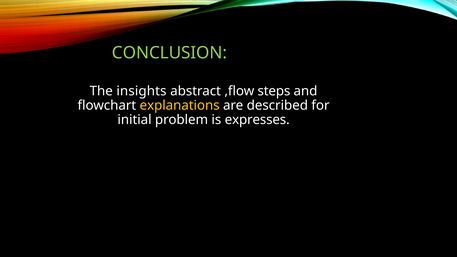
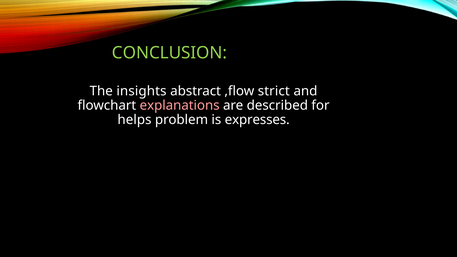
steps: steps -> strict
explanations colour: yellow -> pink
initial: initial -> helps
